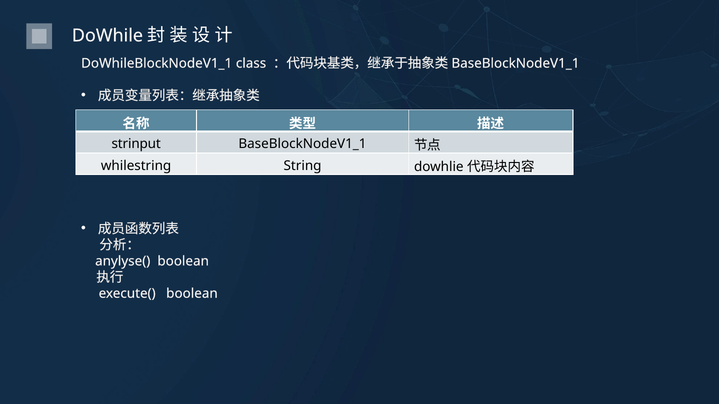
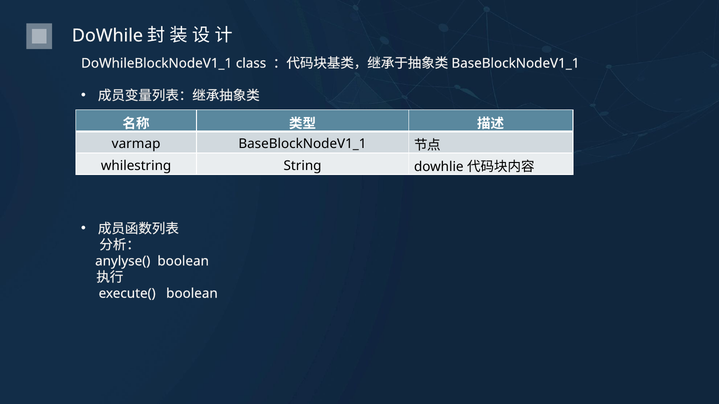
strinput: strinput -> varmap
